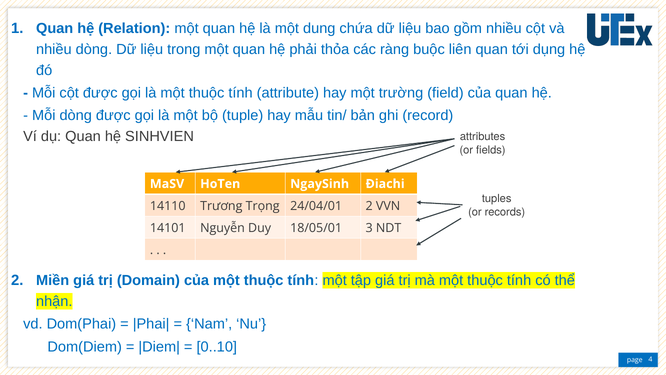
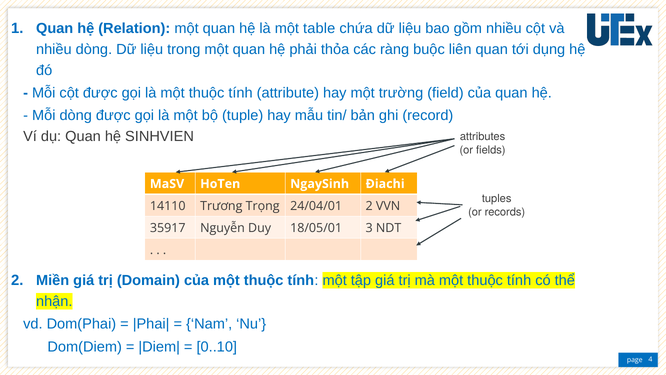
dung: dung -> table
14101: 14101 -> 35917
